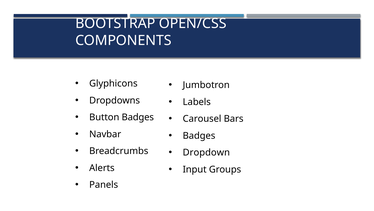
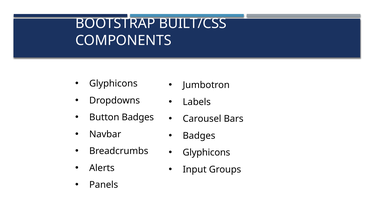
OPEN/CSS: OPEN/CSS -> BUILT/CSS
Dropdown at (206, 152): Dropdown -> Glyphicons
